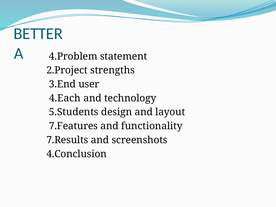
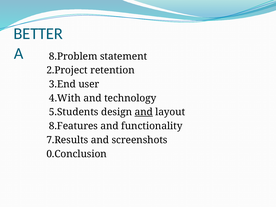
4.Problem: 4.Problem -> 8.Problem
strengths: strengths -> retention
4.Each: 4.Each -> 4.With
and at (144, 112) underline: none -> present
7.Features: 7.Features -> 8.Features
4.Conclusion: 4.Conclusion -> 0.Conclusion
